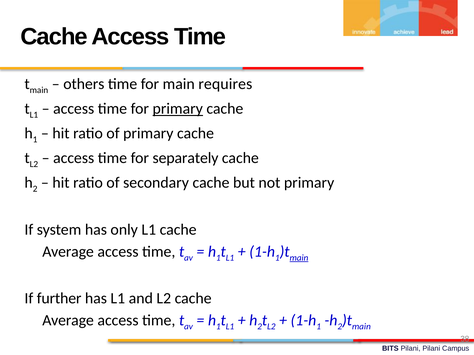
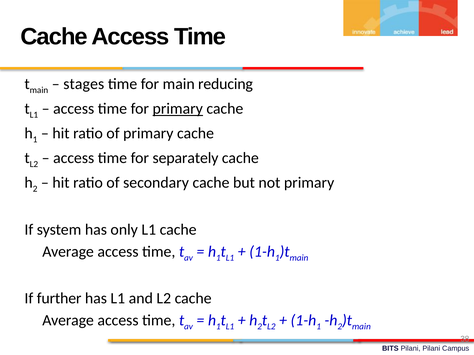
others: others -> stages
requires: requires -> reducing
main at (299, 258) underline: present -> none
